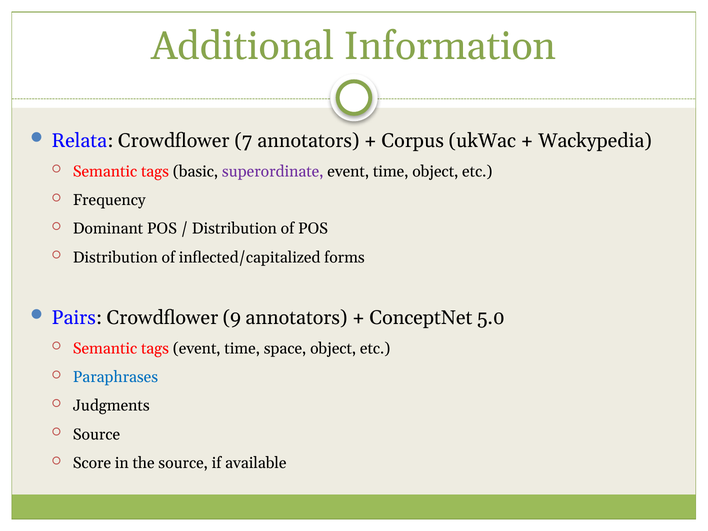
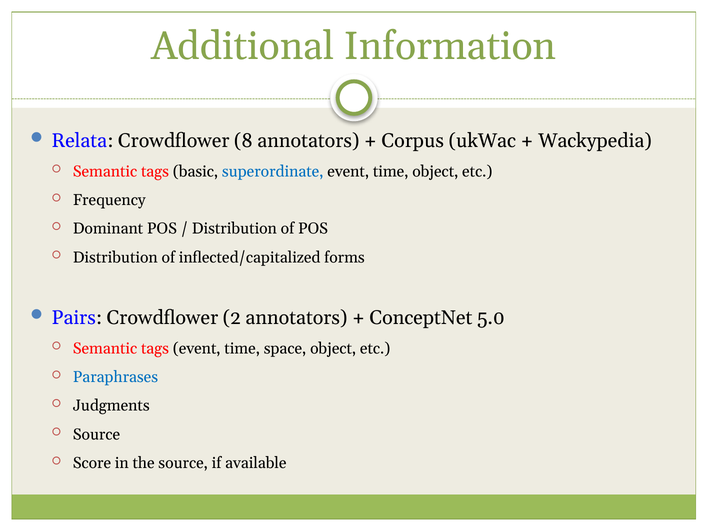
7: 7 -> 8
superordinate colour: purple -> blue
9: 9 -> 2
